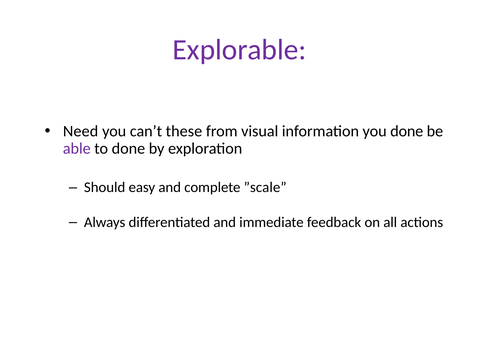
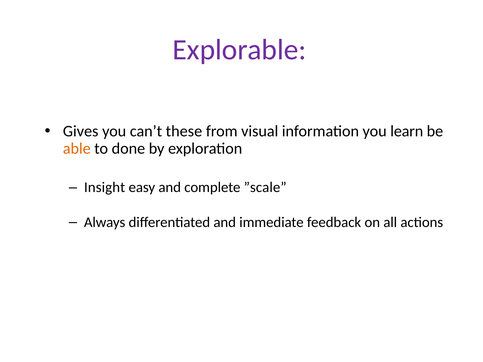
Need: Need -> Gives
you done: done -> learn
able colour: purple -> orange
Should: Should -> Insight
